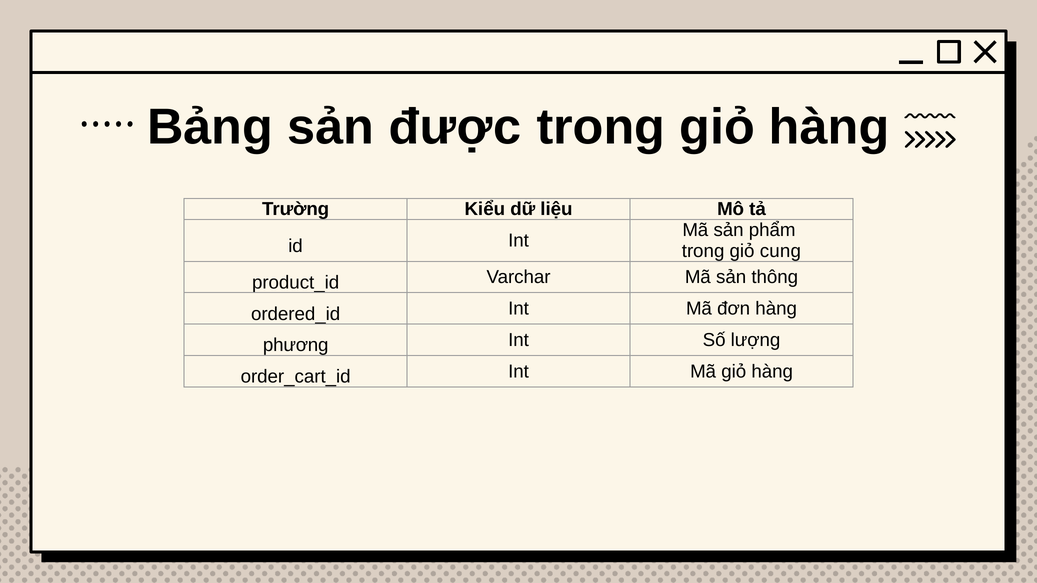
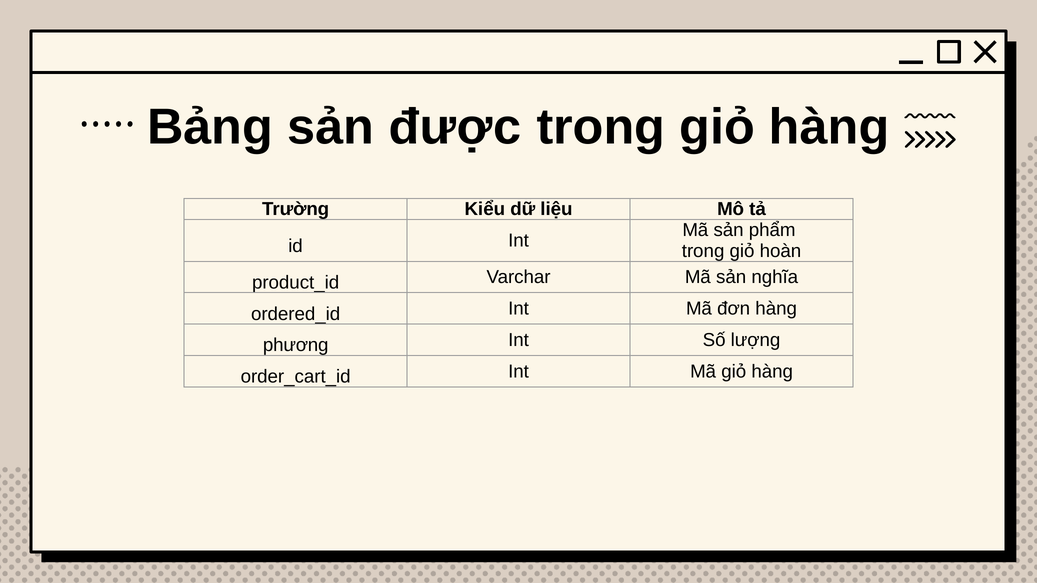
cung: cung -> hoàn
thông: thông -> nghĩa
